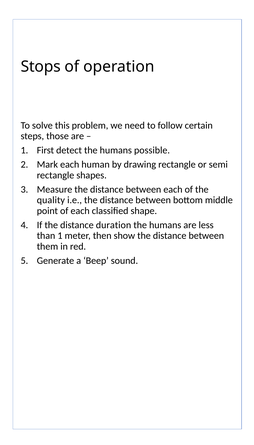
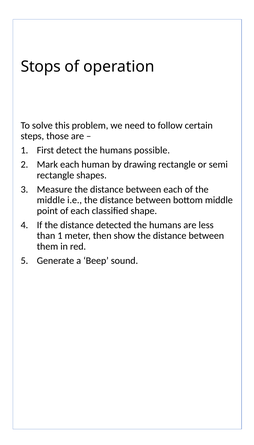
quality at (51, 200): quality -> middle
duration: duration -> detected
